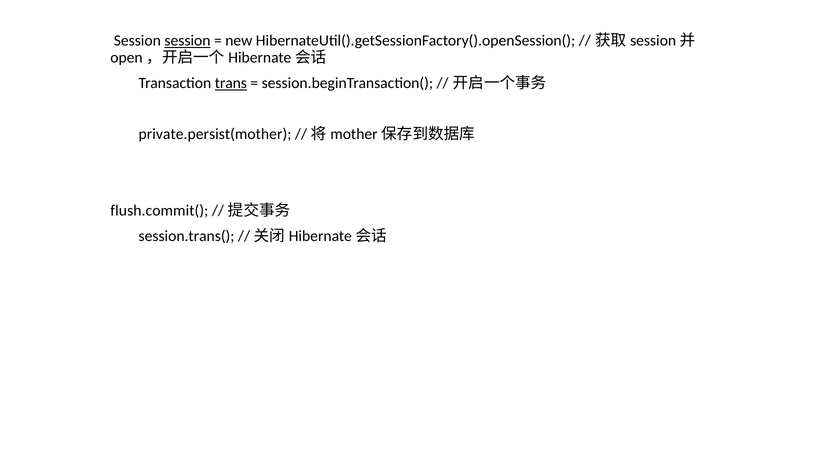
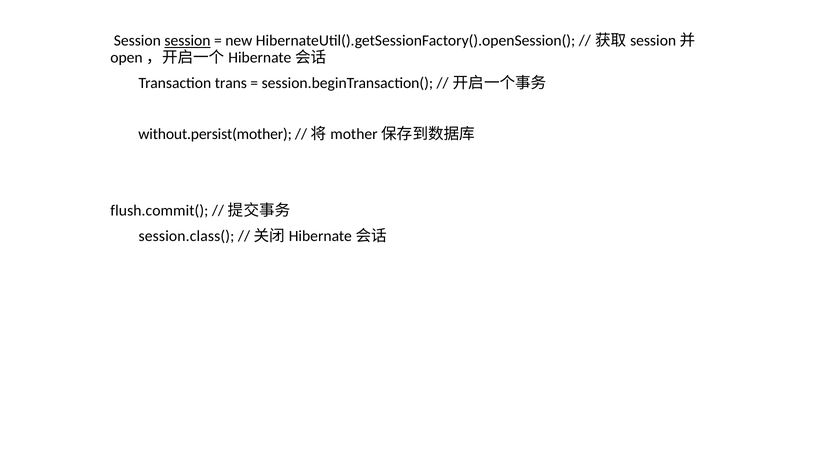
trans underline: present -> none
private.persist(mother: private.persist(mother -> without.persist(mother
session.trans(: session.trans( -> session.class(
